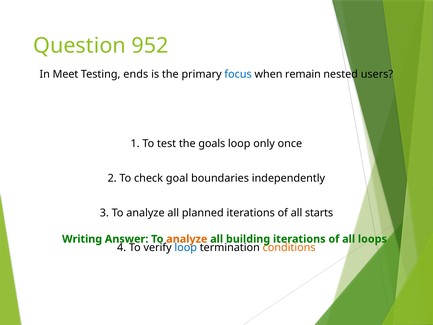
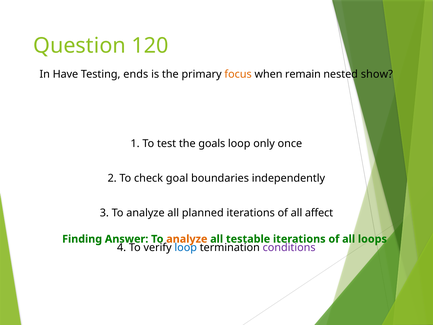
952: 952 -> 120
Meet: Meet -> Have
focus colour: blue -> orange
users: users -> show
starts: starts -> affect
Writing: Writing -> Finding
building: building -> testable
conditions colour: orange -> purple
